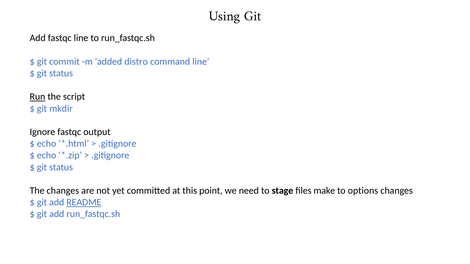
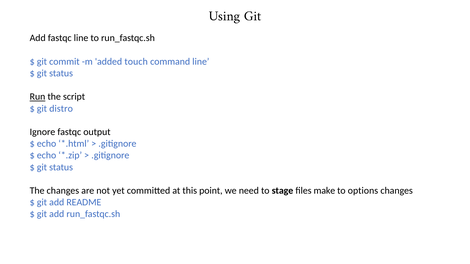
distro: distro -> touch
mkdir: mkdir -> distro
README underline: present -> none
